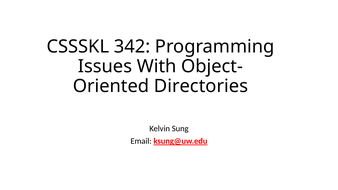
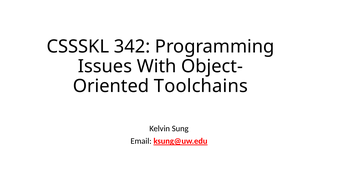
Directories: Directories -> Toolchains
